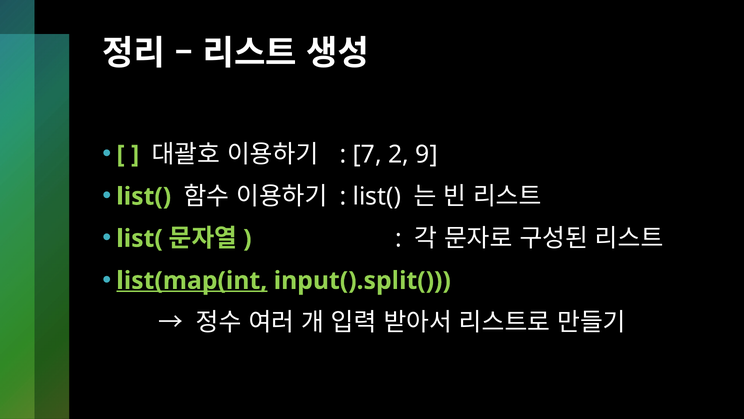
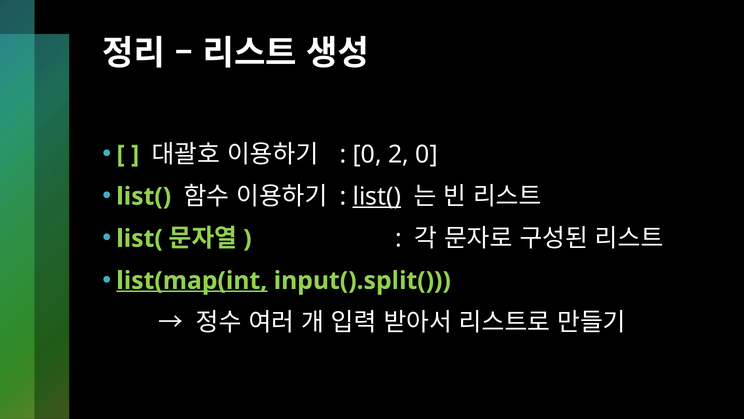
7 at (367, 154): 7 -> 0
2 9: 9 -> 0
list( at (377, 196) underline: none -> present
